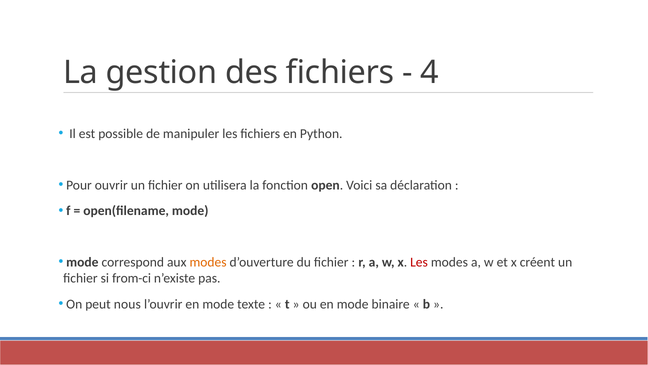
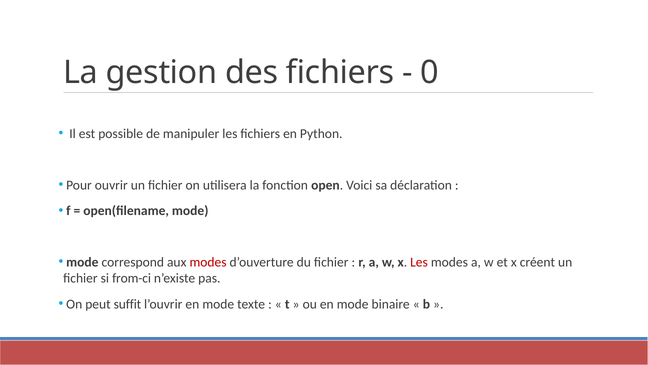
4: 4 -> 0
modes at (208, 262) colour: orange -> red
nous: nous -> suffit
